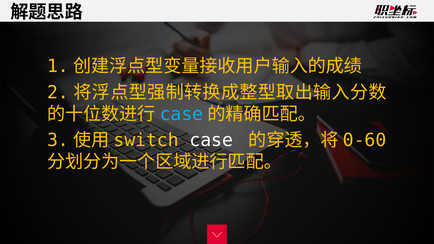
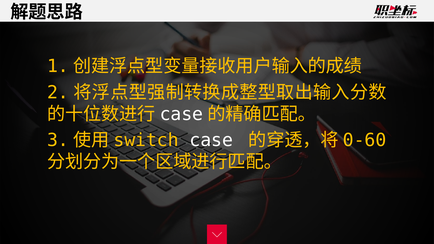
case at (181, 114) colour: light blue -> white
